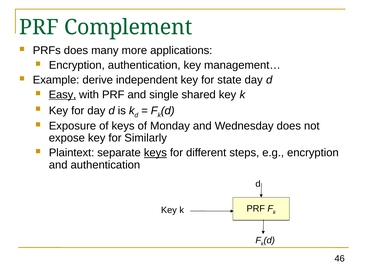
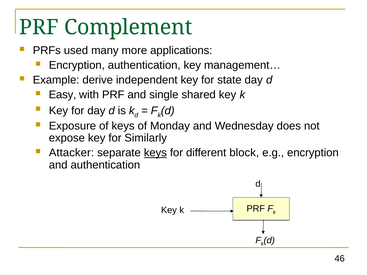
PRFs does: does -> used
Easy underline: present -> none
Plaintext: Plaintext -> Attacker
steps: steps -> block
